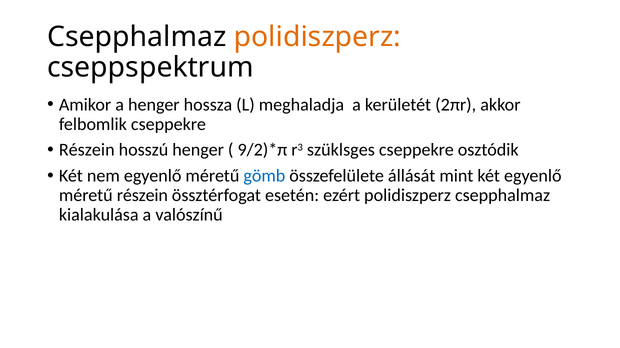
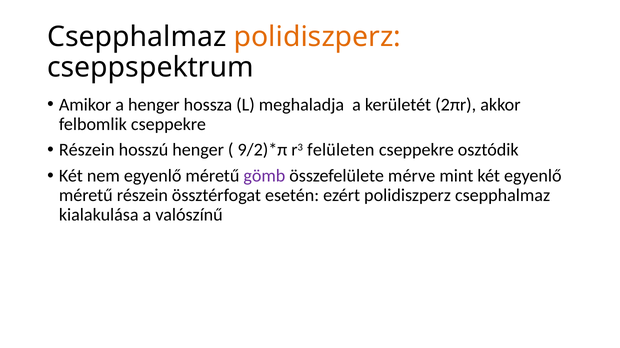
szüklsges: szüklsges -> felületen
gömb colour: blue -> purple
állását: állását -> mérve
